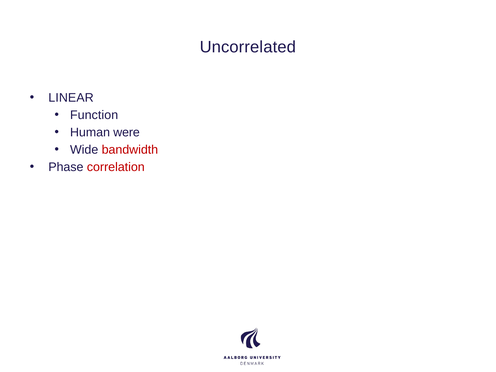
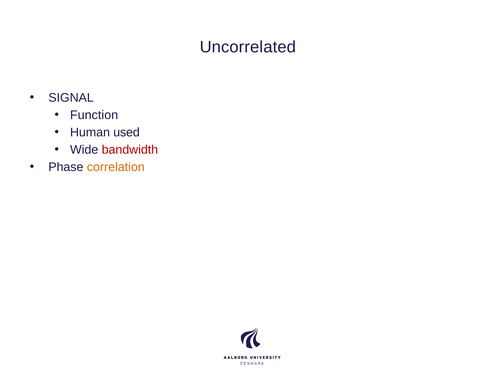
LINEAR: LINEAR -> SIGNAL
were: were -> used
correlation colour: red -> orange
